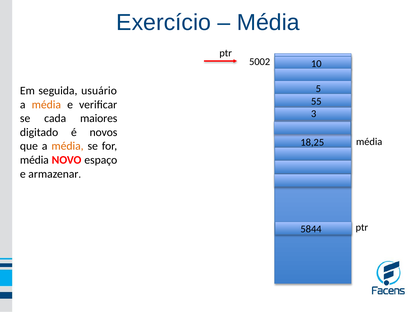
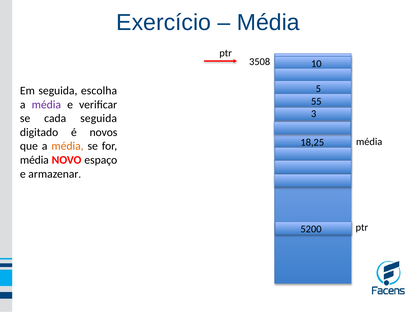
5002: 5002 -> 3508
usuário: usuário -> escolha
média at (46, 105) colour: orange -> purple
cada maiores: maiores -> seguida
5844: 5844 -> 5200
